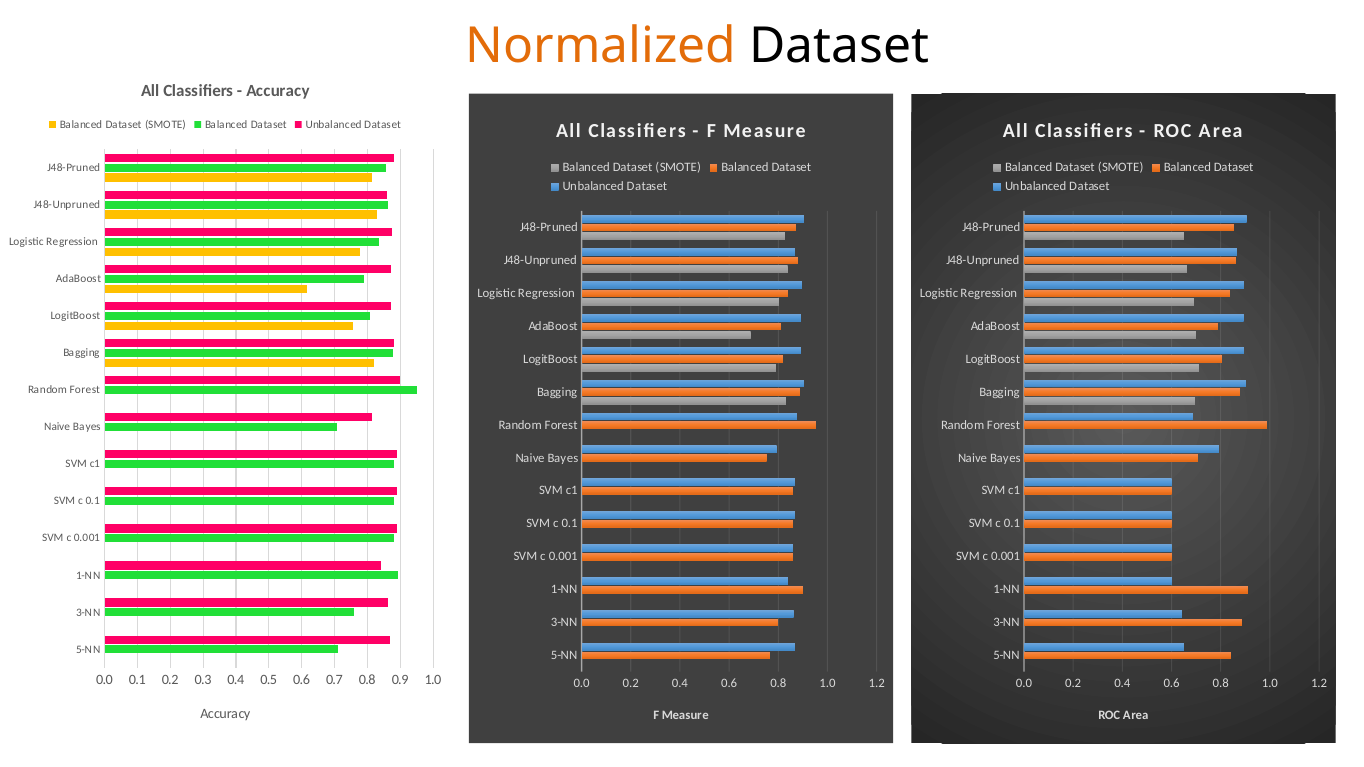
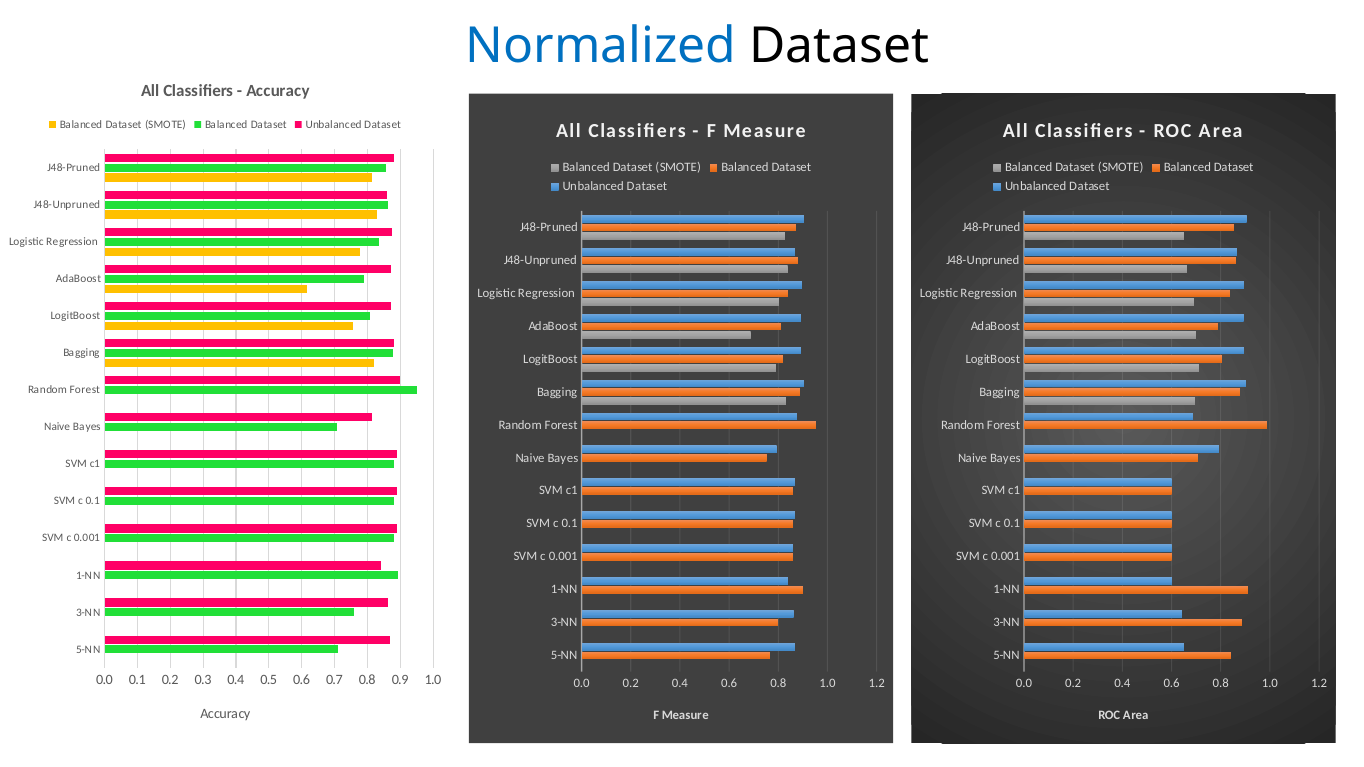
Normalized colour: orange -> blue
